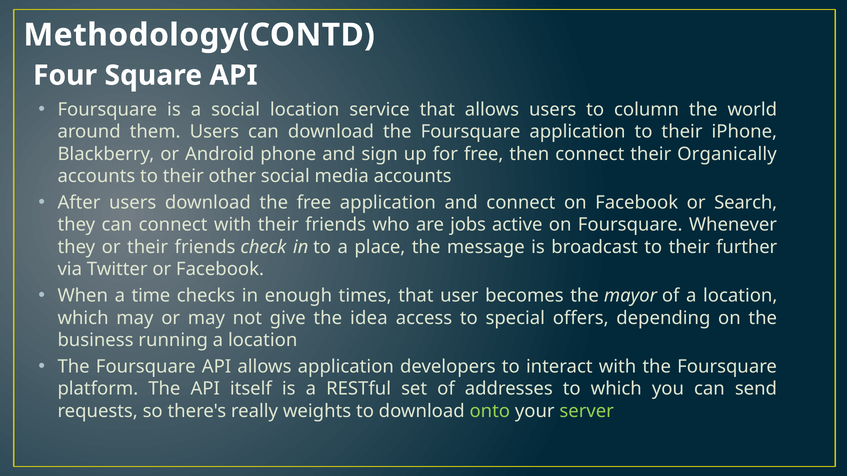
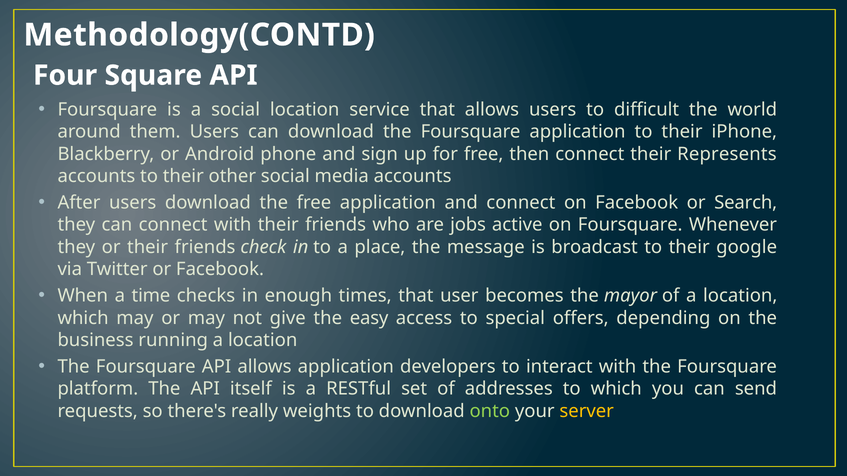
column: column -> difficult
Organically: Organically -> Represents
further: further -> google
idea: idea -> easy
server colour: light green -> yellow
